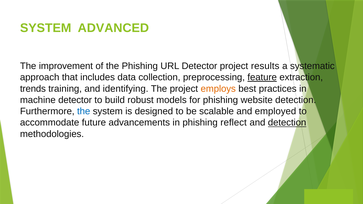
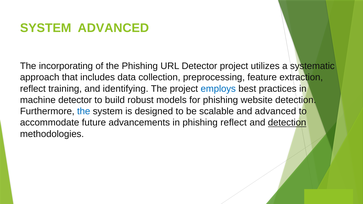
improvement: improvement -> incorporating
results: results -> utilizes
feature underline: present -> none
trends at (33, 89): trends -> reflect
employs colour: orange -> blue
and employed: employed -> advanced
